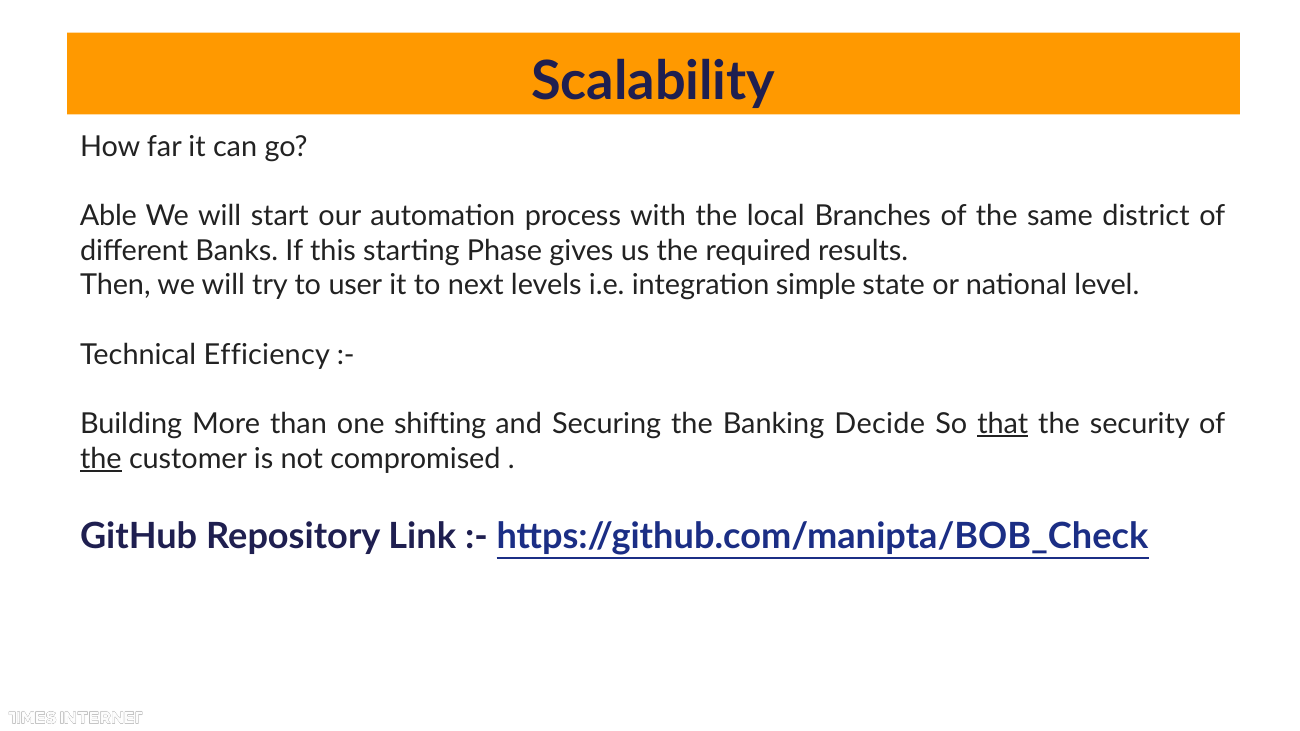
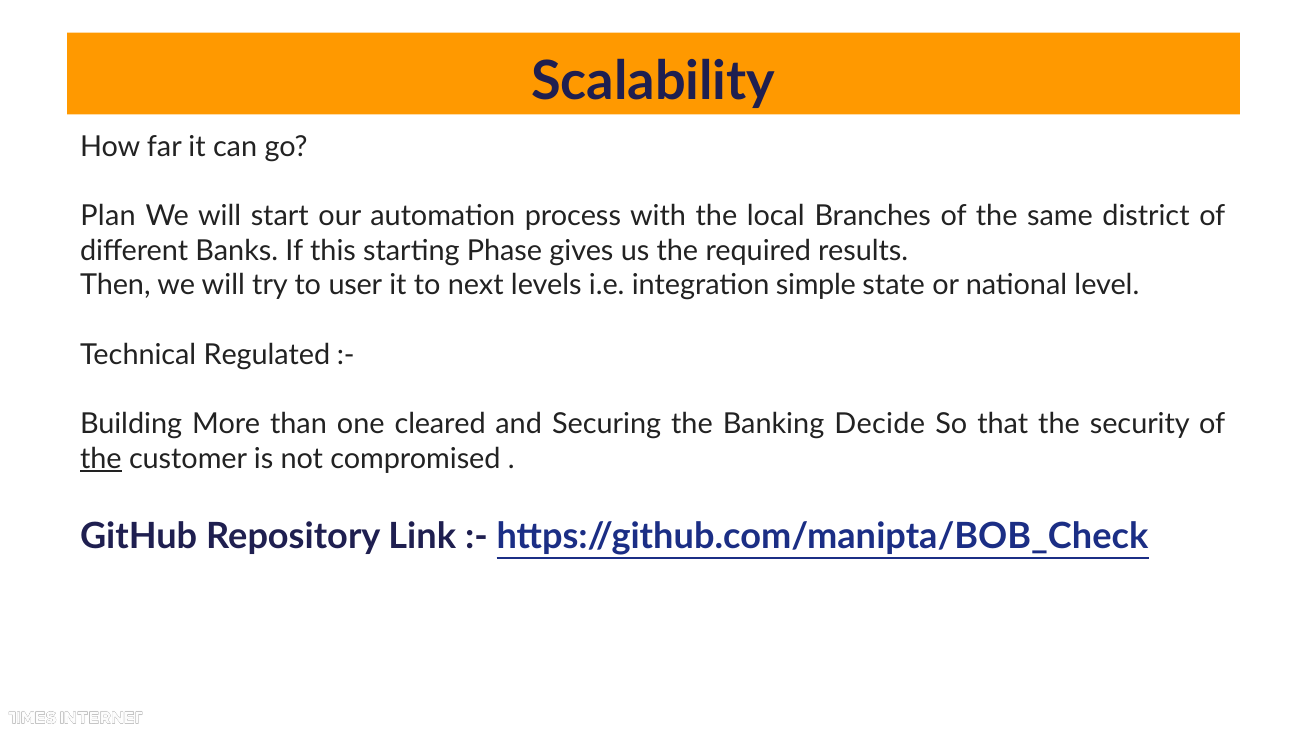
Able: Able -> Plan
Efficiency: Efficiency -> Regulated
shifting: shifting -> cleared
that underline: present -> none
